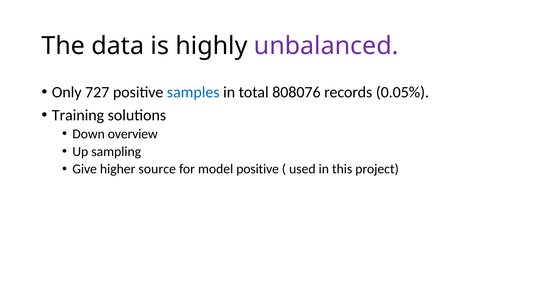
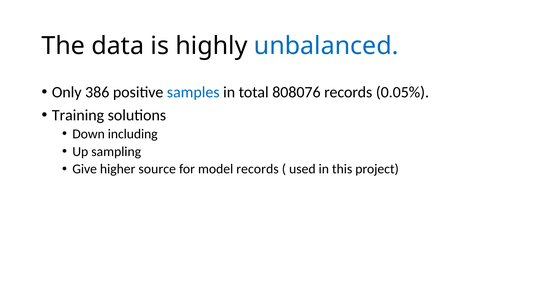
unbalanced colour: purple -> blue
727: 727 -> 386
overview: overview -> including
model positive: positive -> records
